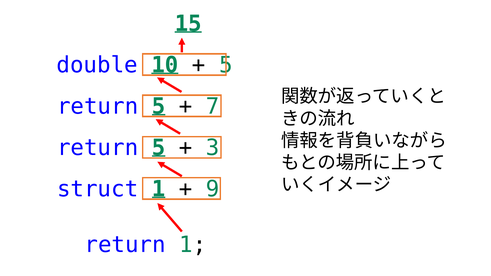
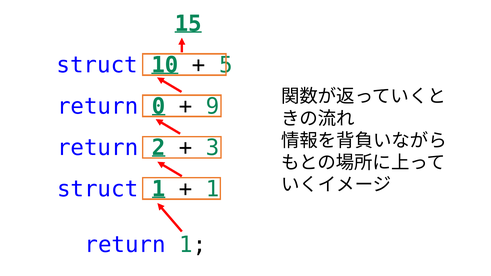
double at (97, 65): double -> struct
5 at (159, 106): 5 -> 0
7: 7 -> 9
5 at (159, 148): 5 -> 2
9 at (213, 189): 9 -> 1
